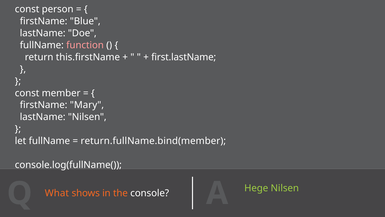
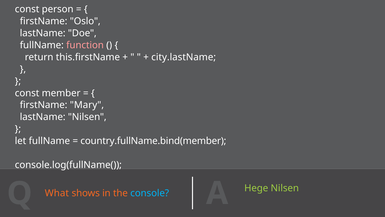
Blue: Blue -> Oslo
first.lastName: first.lastName -> city.lastName
return.fullName.bind(member: return.fullName.bind(member -> country.fullName.bind(member
console colour: white -> light blue
